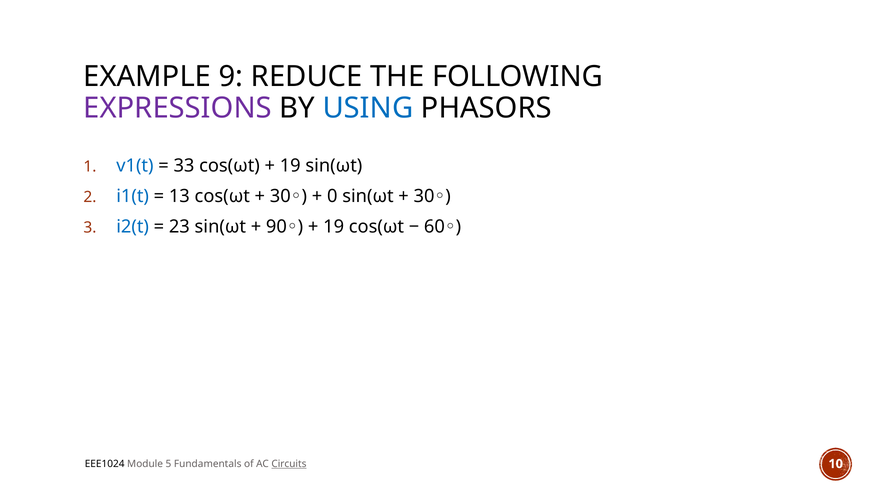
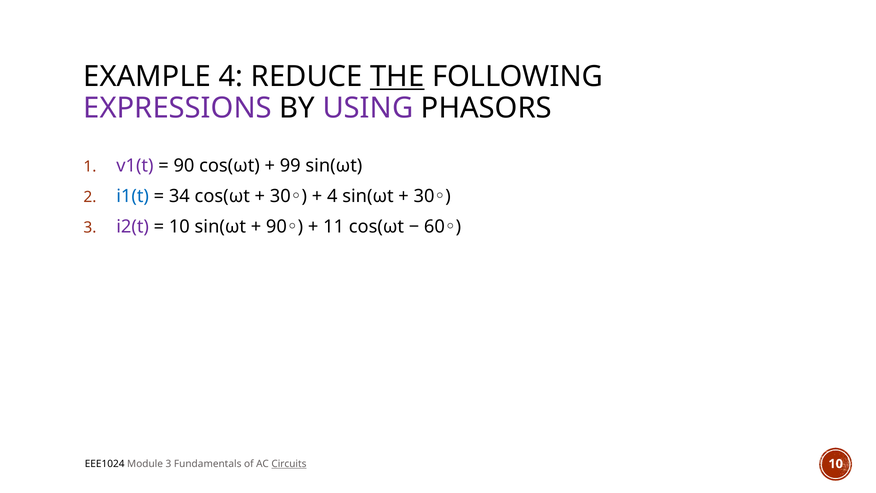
EXAMPLE 9: 9 -> 4
THE underline: none -> present
USING colour: blue -> purple
v1(t colour: blue -> purple
33 at (184, 165): 33 -> 90
19 at (290, 165): 19 -> 99
13: 13 -> 34
0 at (332, 196): 0 -> 4
i2(t colour: blue -> purple
23 at (179, 227): 23 -> 10
19 at (334, 227): 19 -> 11
Module 5: 5 -> 3
